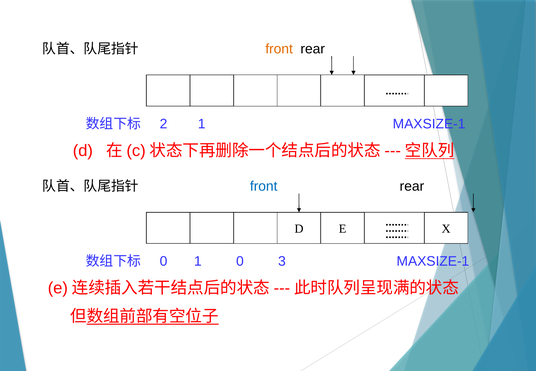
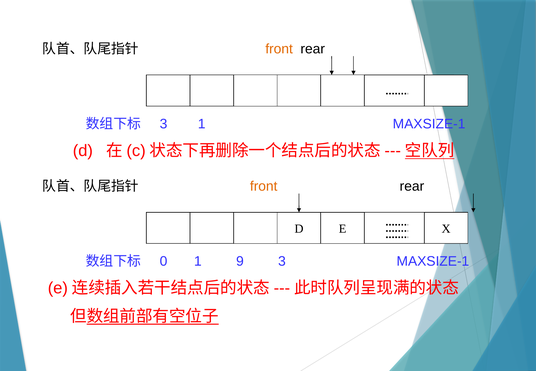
2 at (164, 124): 2 -> 3
front at (264, 186) colour: blue -> orange
1 0: 0 -> 9
